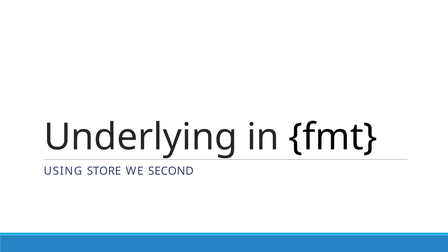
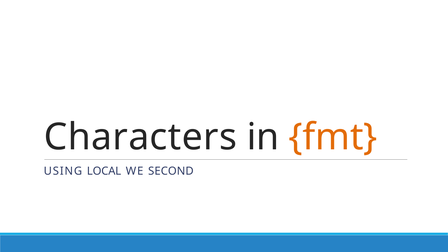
Underlying: Underlying -> Characters
fmt colour: black -> orange
STORE: STORE -> LOCAL
